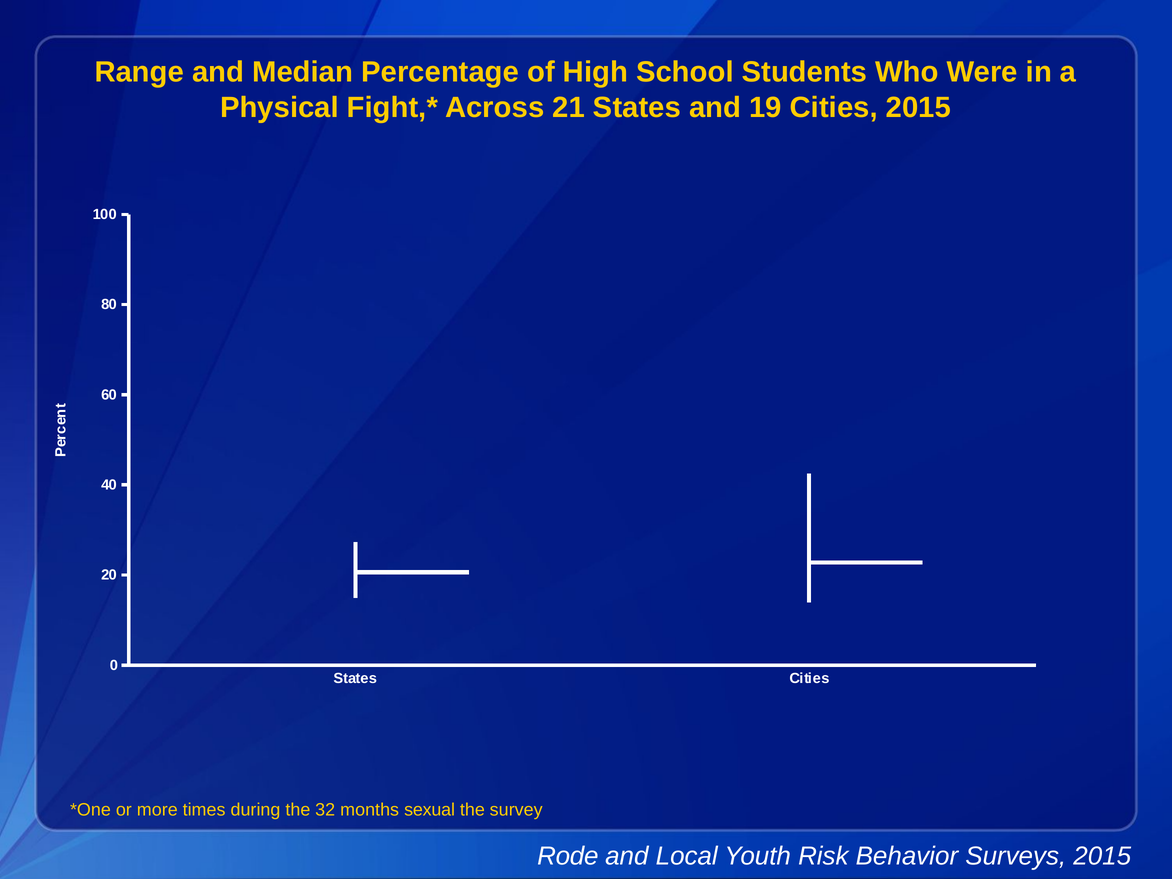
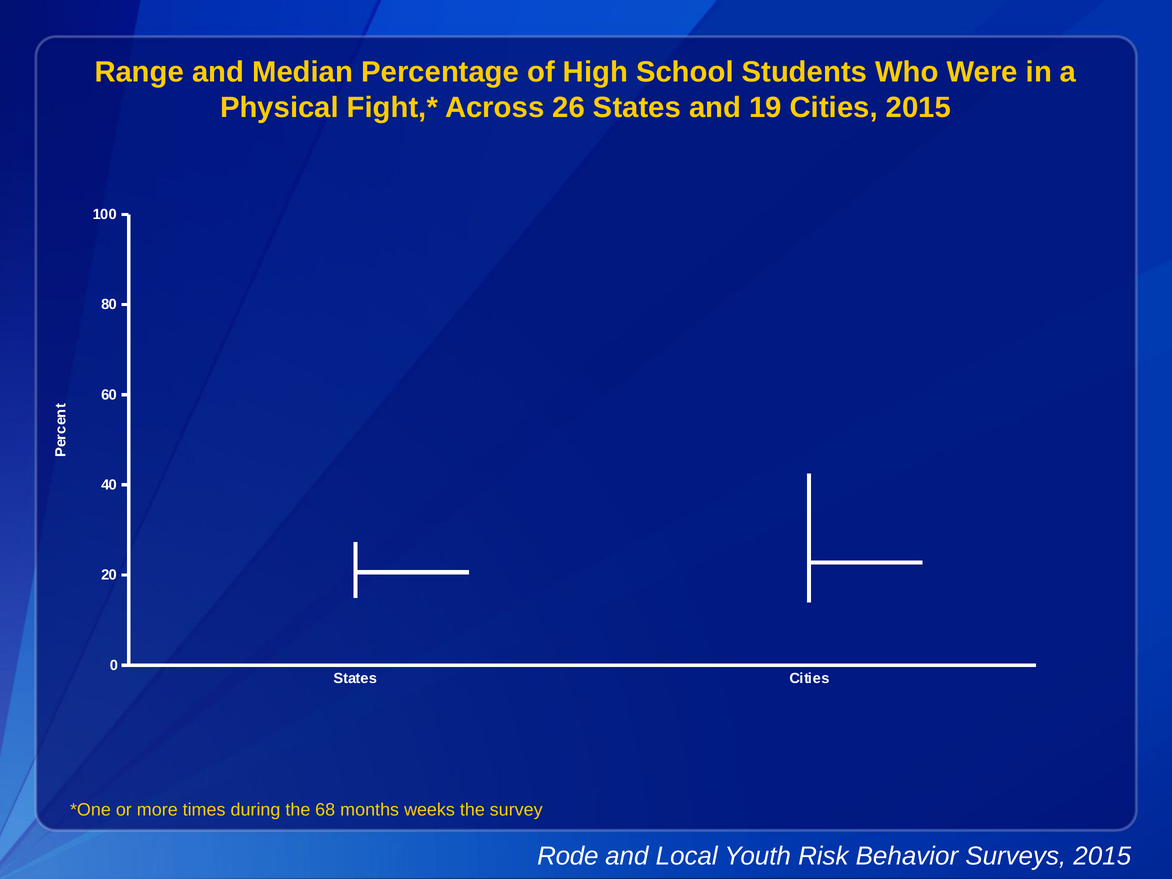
21: 21 -> 26
32: 32 -> 68
sexual: sexual -> weeks
